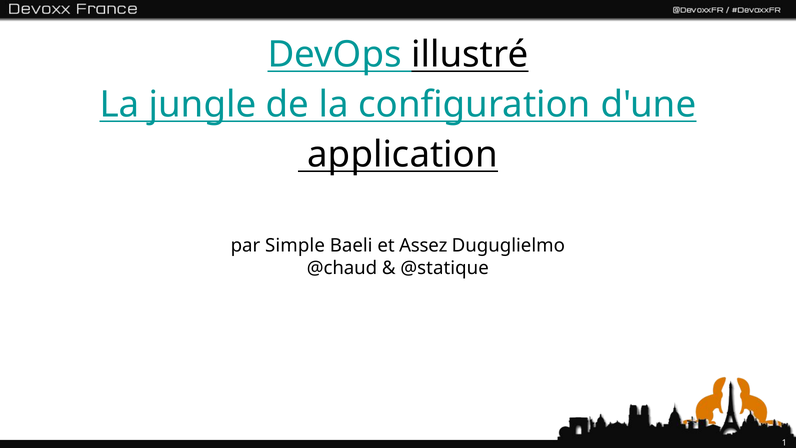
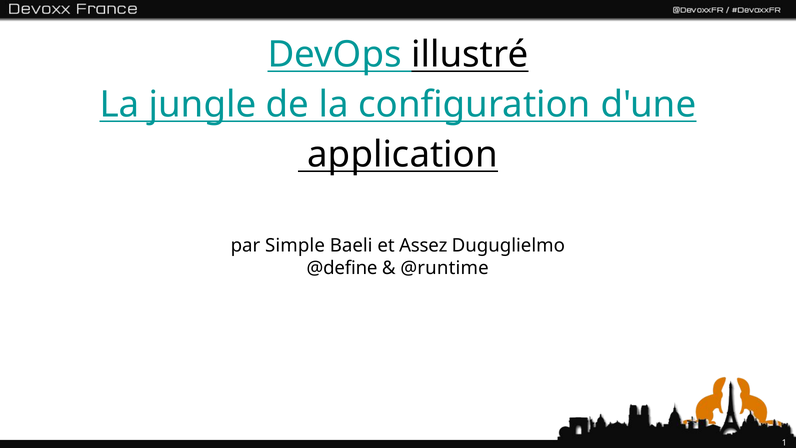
@chaud: @chaud -> @define
@statique: @statique -> @runtime
